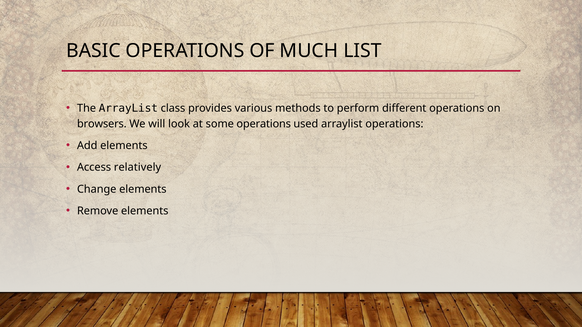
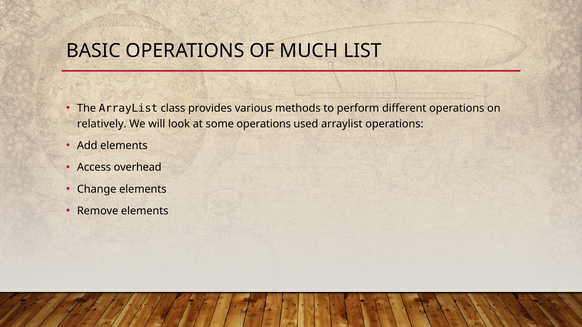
browsers: browsers -> relatively
relatively: relatively -> overhead
